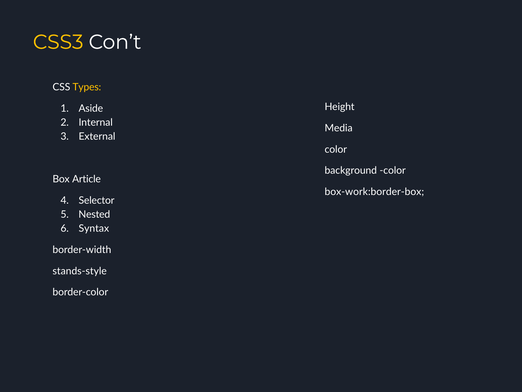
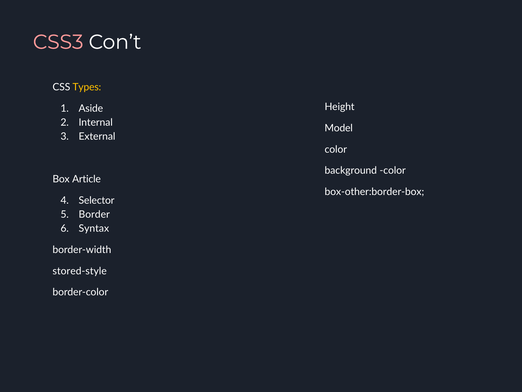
CSS3 colour: yellow -> pink
Media: Media -> Model
box-work:border-box: box-work:border-box -> box-other:border-box
Nested: Nested -> Border
stands-style: stands-style -> stored-style
